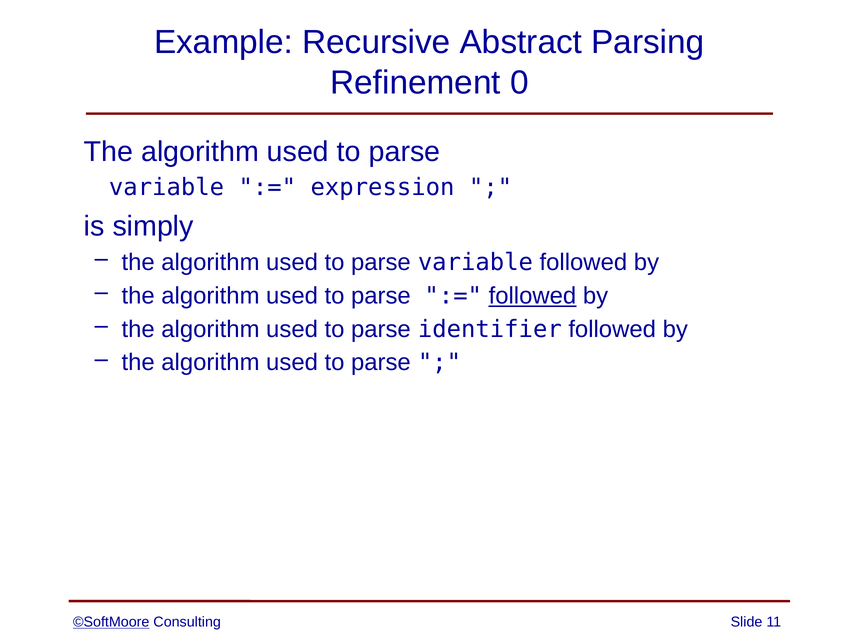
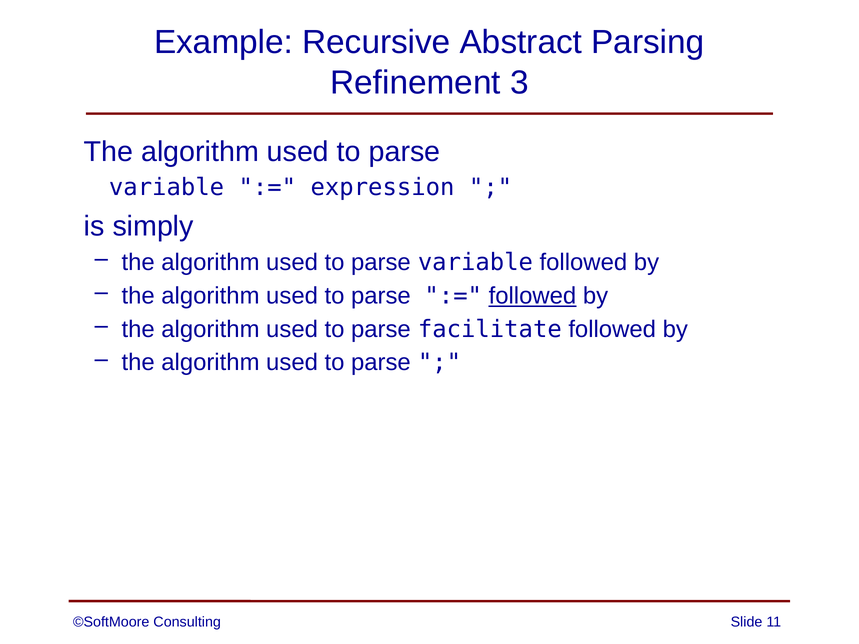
0: 0 -> 3
identifier: identifier -> facilitate
©SoftMoore underline: present -> none
